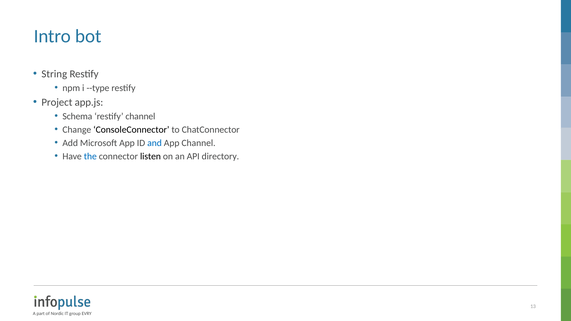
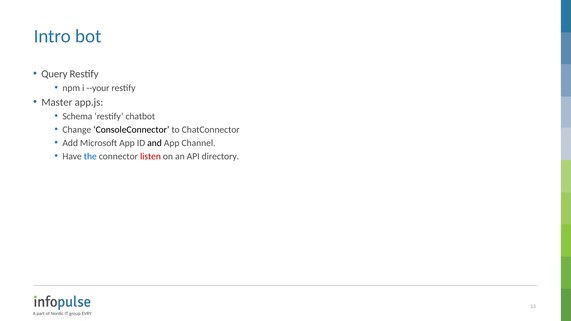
String: String -> Query
--type: --type -> --your
Project: Project -> Master
restify channel: channel -> chatbot
and colour: blue -> black
listen colour: black -> red
